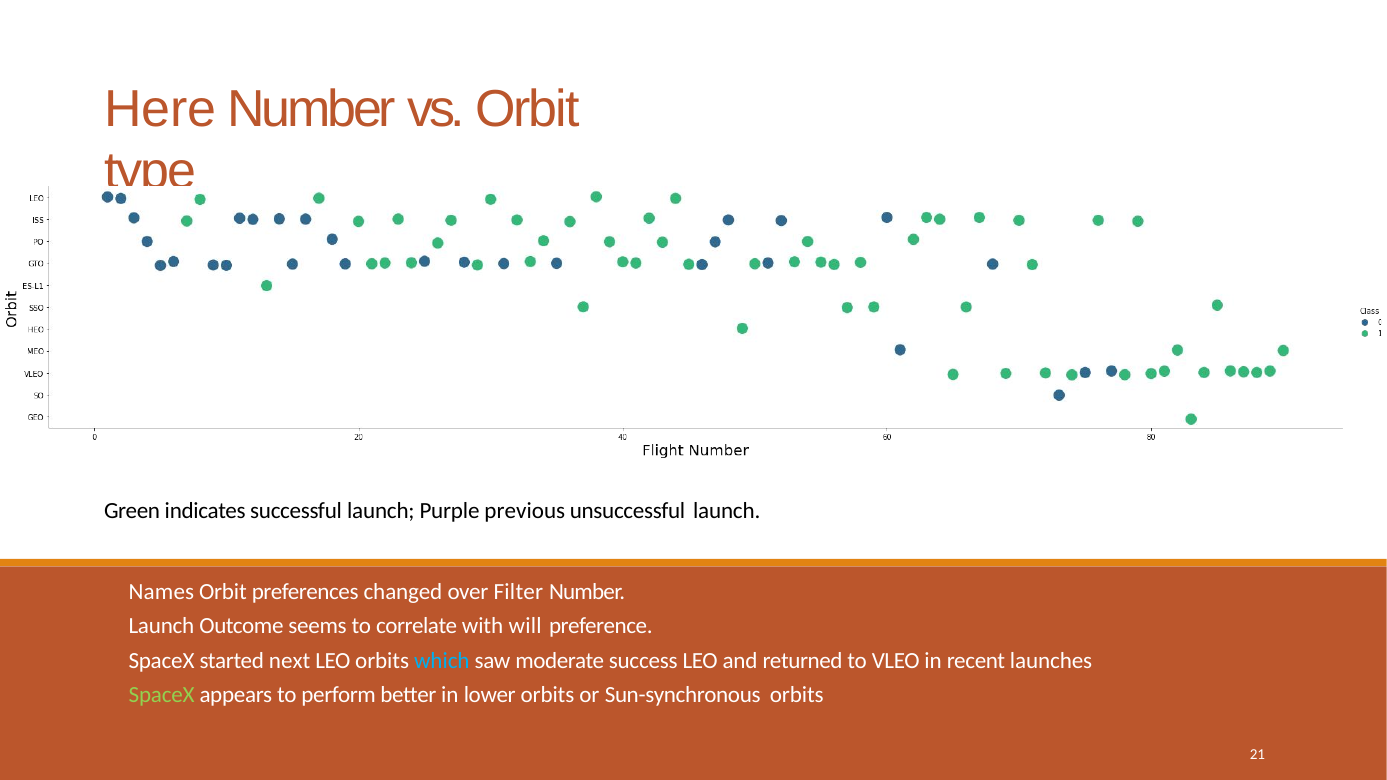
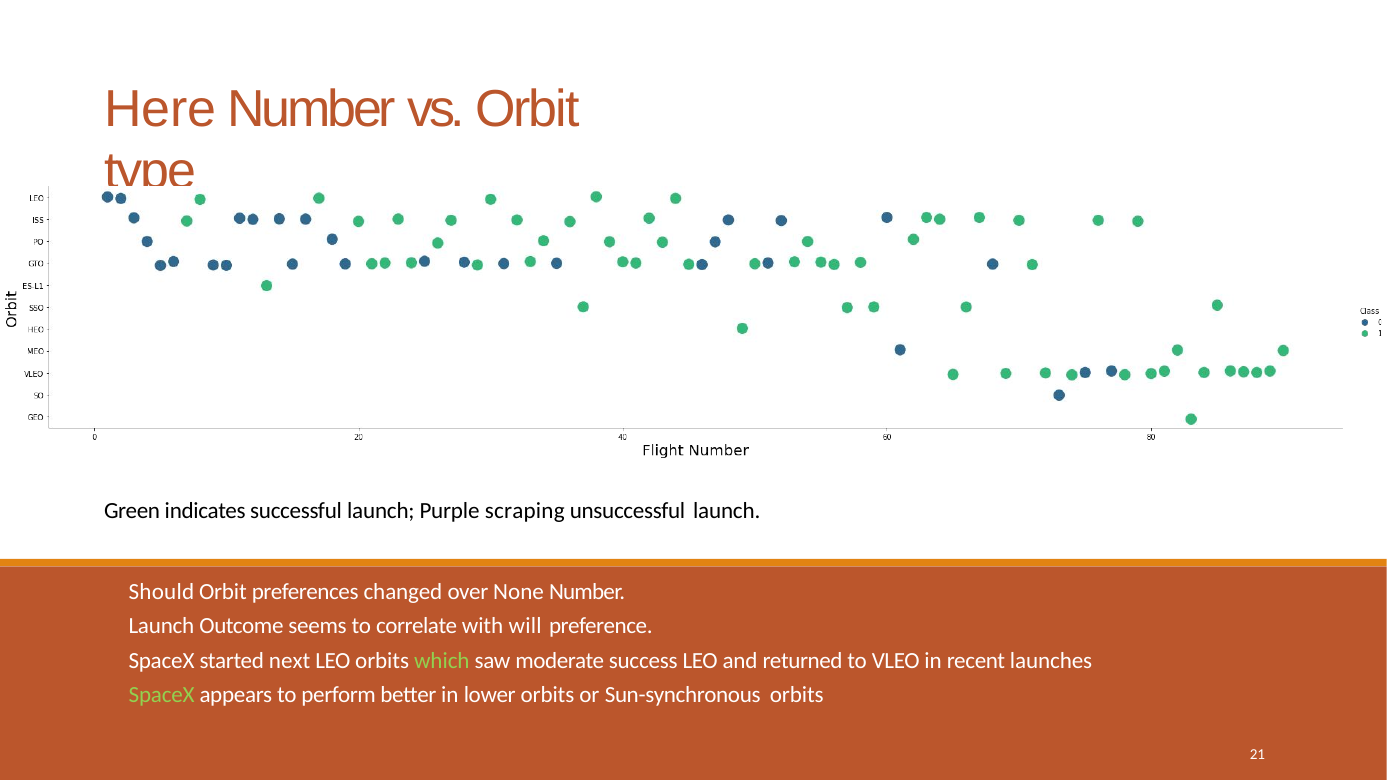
previous: previous -> scraping
Names: Names -> Should
Filter: Filter -> None
which colour: light blue -> light green
